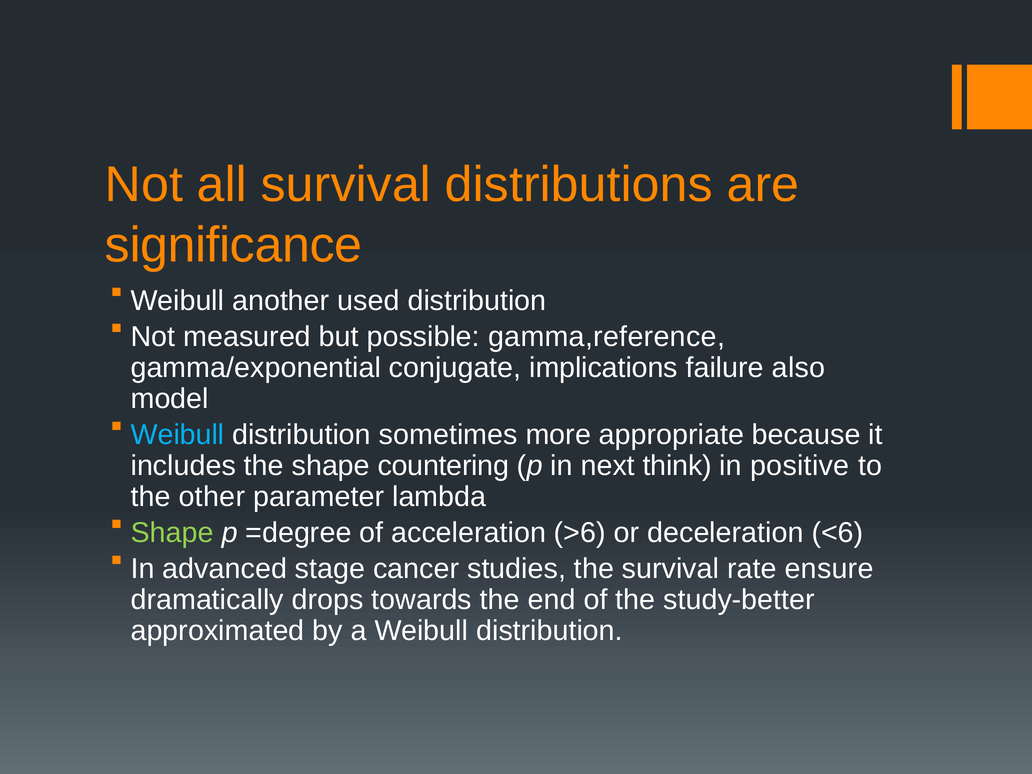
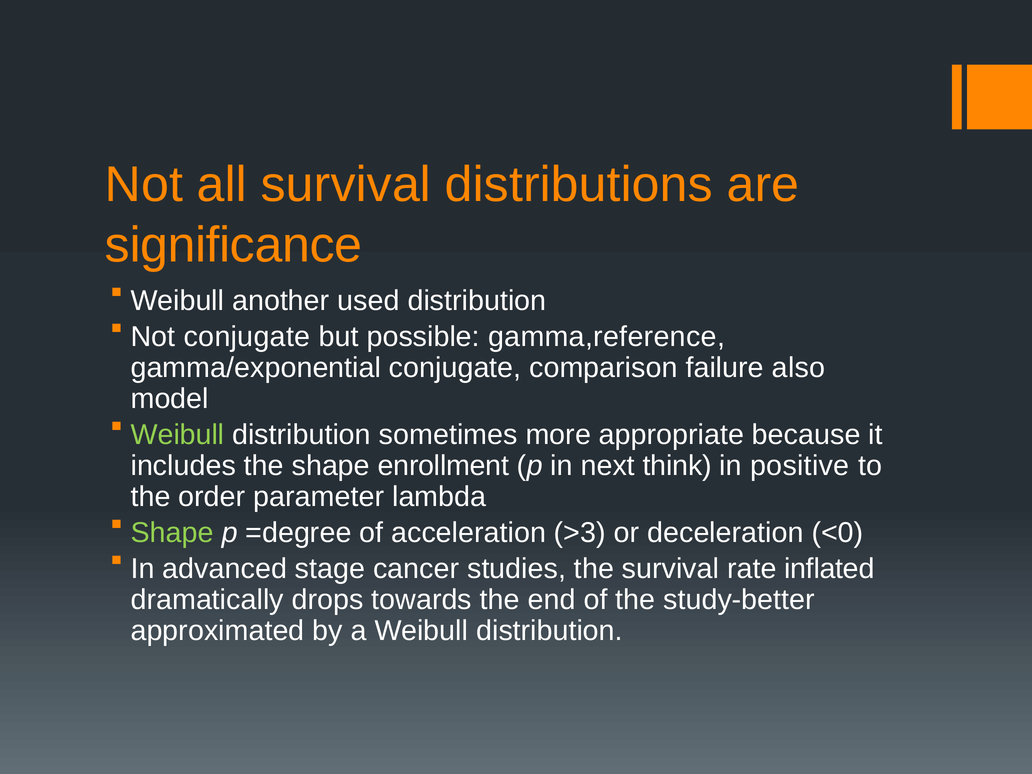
Not measured: measured -> conjugate
implications: implications -> comparison
Weibull at (177, 435) colour: light blue -> light green
countering: countering -> enrollment
other: other -> order
>6: >6 -> >3
<6: <6 -> <0
ensure: ensure -> inflated
